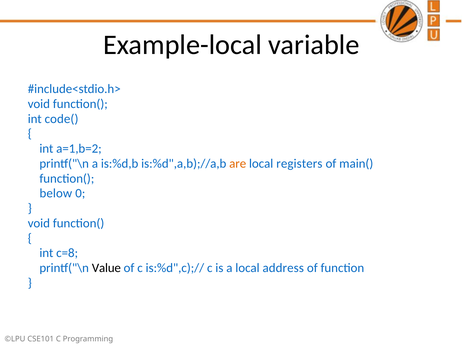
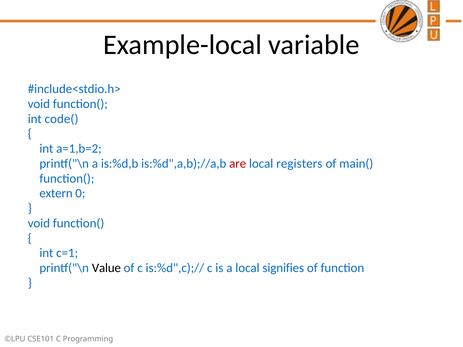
are colour: orange -> red
below: below -> extern
c=8: c=8 -> c=1
address: address -> signifies
